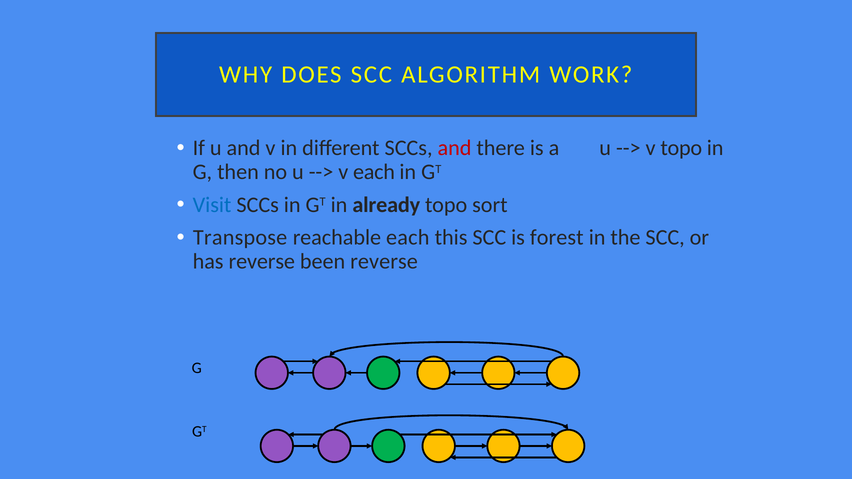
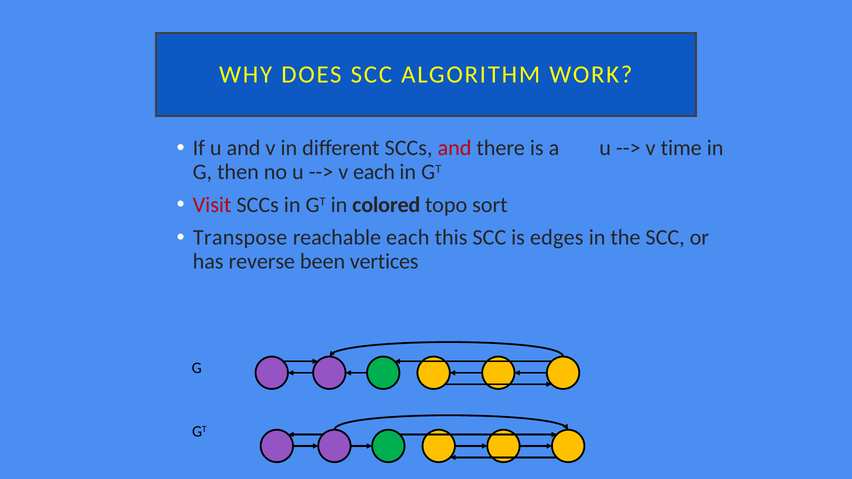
v topo: topo -> time
Visit colour: blue -> red
already: already -> colored
forest: forest -> edges
been reverse: reverse -> vertices
